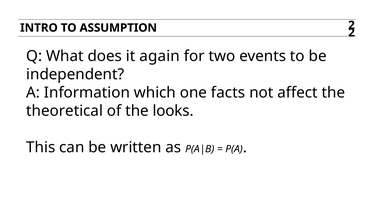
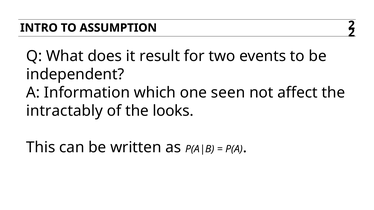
again: again -> result
facts: facts -> seen
theoretical: theoretical -> intractably
